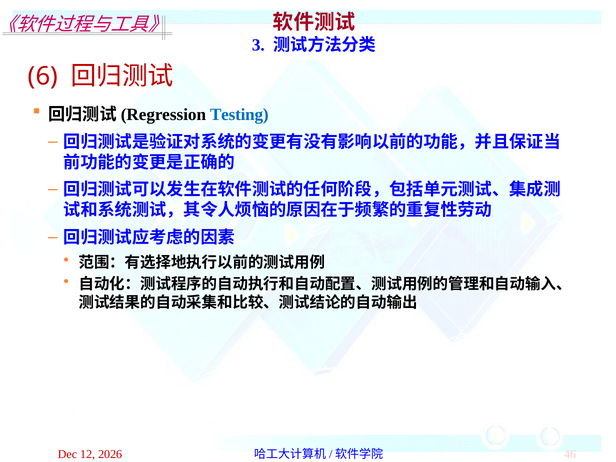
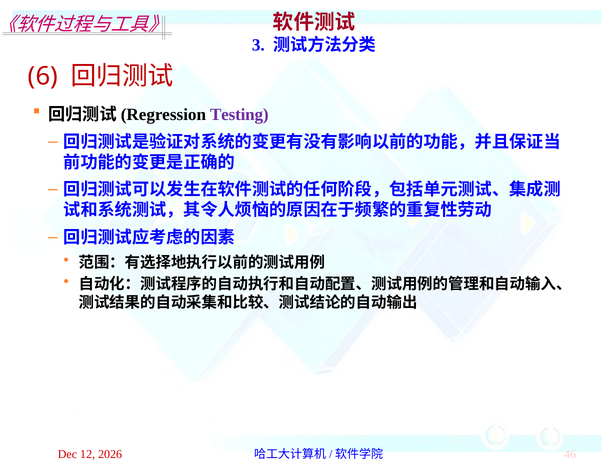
Testing colour: blue -> purple
